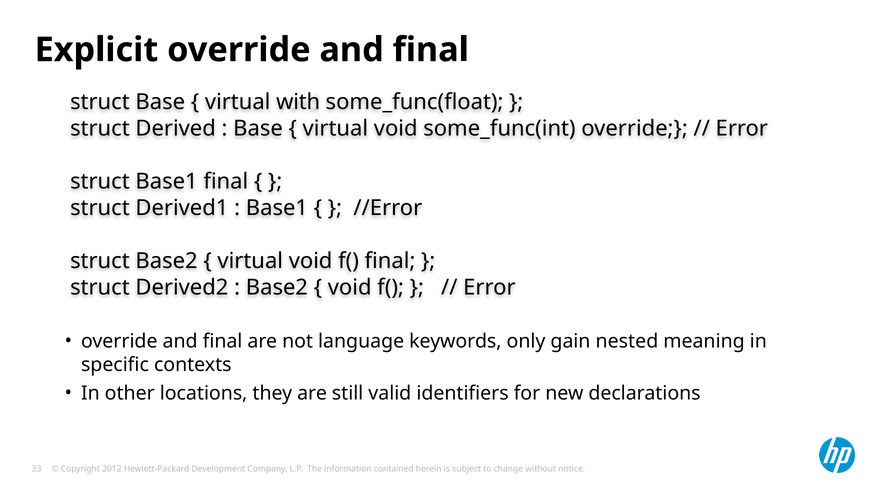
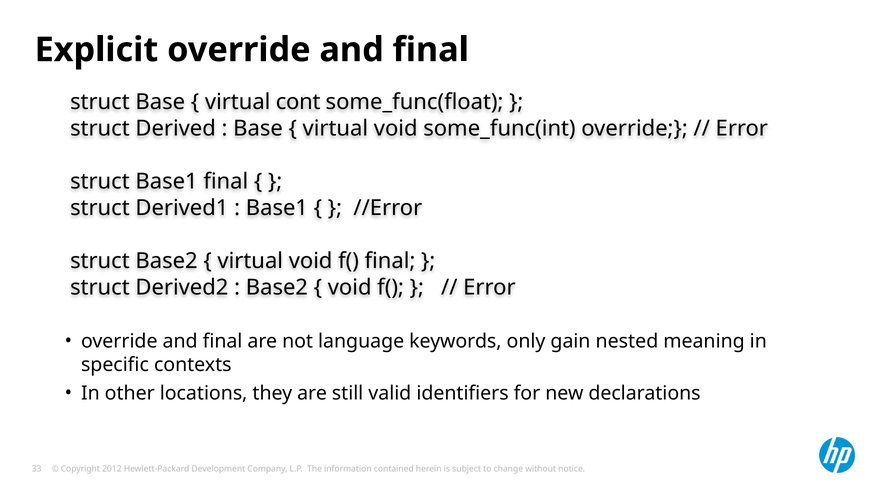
with: with -> cont
